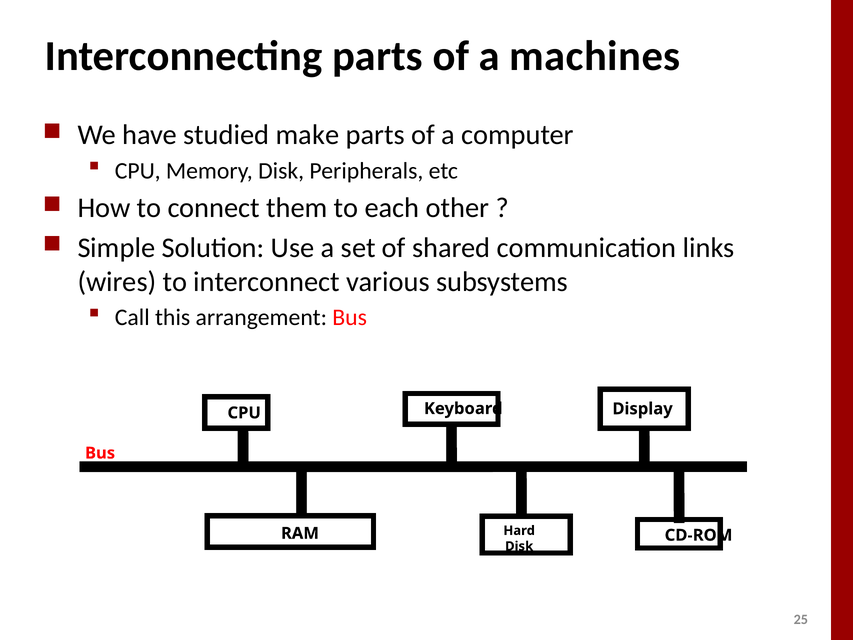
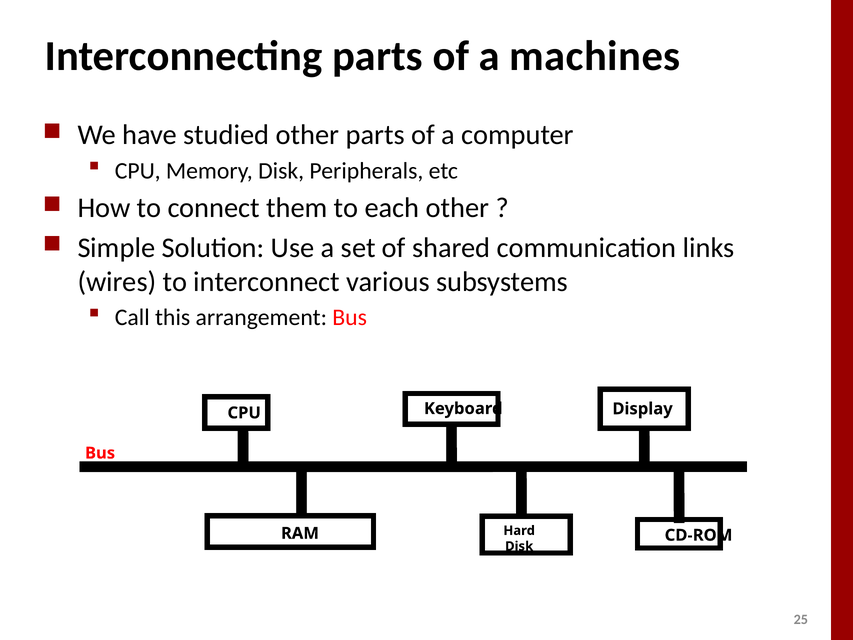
studied make: make -> other
